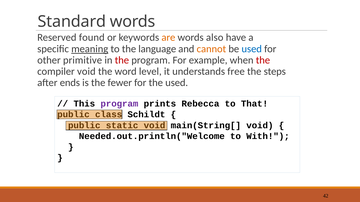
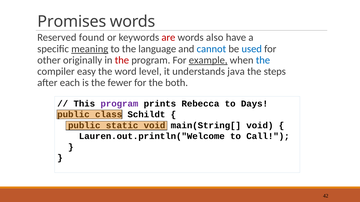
Standard: Standard -> Promises
are colour: orange -> red
cannot colour: orange -> blue
primitive: primitive -> originally
example underline: none -> present
the at (263, 60) colour: red -> blue
compiler void: void -> easy
free: free -> java
ends: ends -> each
the used: used -> both
That: That -> Days
Needed.out.println("Welcome: Needed.out.println("Welcome -> Lauren.out.println("Welcome
With: With -> Call
